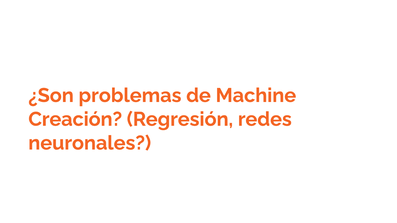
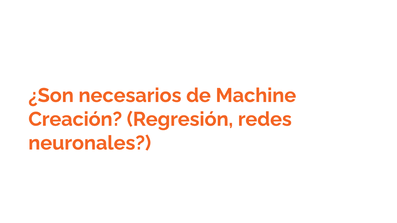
problemas: problemas -> necesarios
